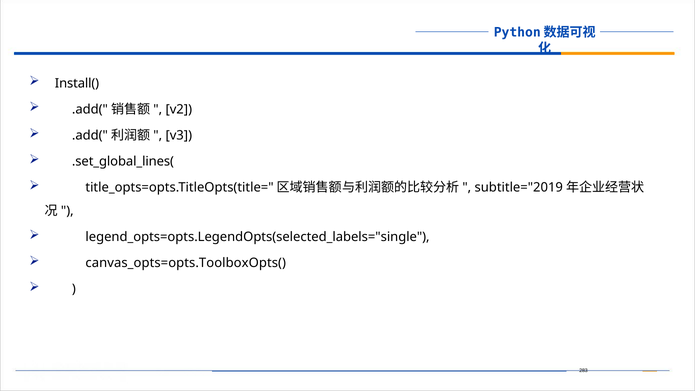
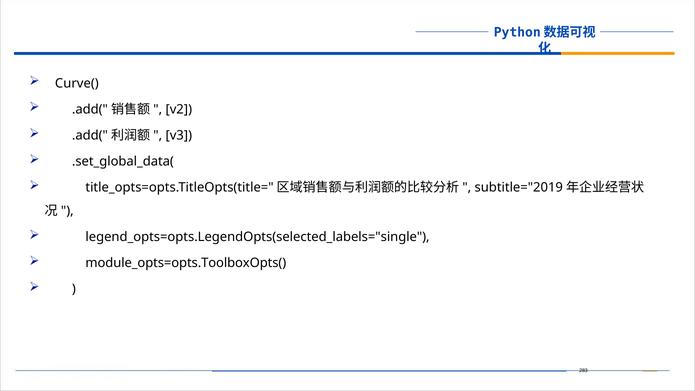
Install(: Install( -> Curve(
.set_global_lines(: .set_global_lines( -> .set_global_data(
canvas_opts=opts.ToolboxOpts(: canvas_opts=opts.ToolboxOpts( -> module_opts=opts.ToolboxOpts(
